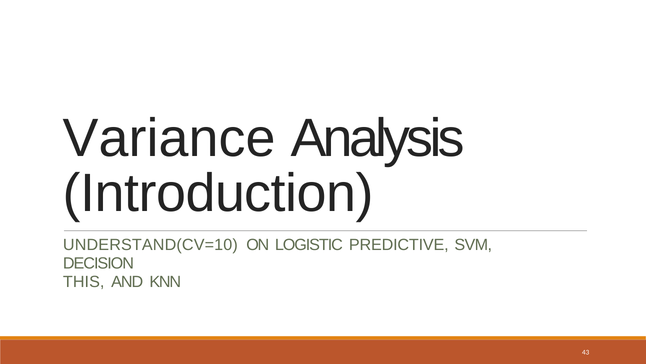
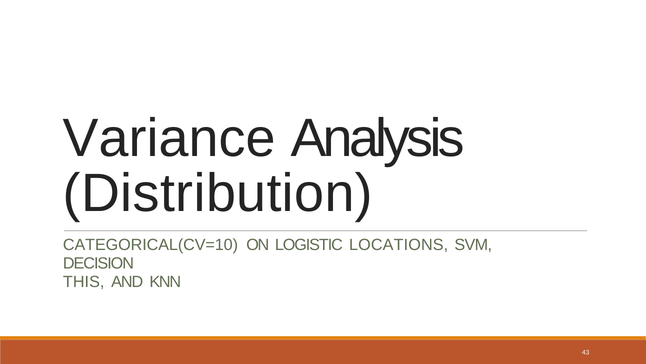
Introduction: Introduction -> Distribution
UNDERSTAND(CV=10: UNDERSTAND(CV=10 -> CATEGORICAL(CV=10
PREDICTIVE: PREDICTIVE -> LOCATIONS
